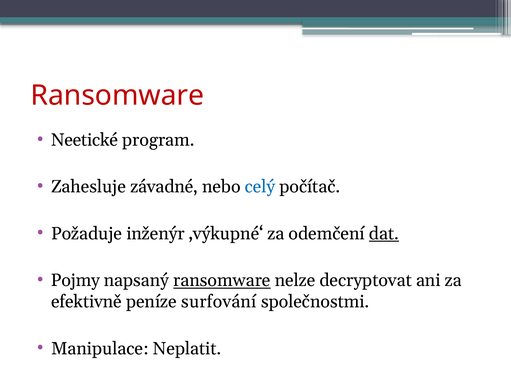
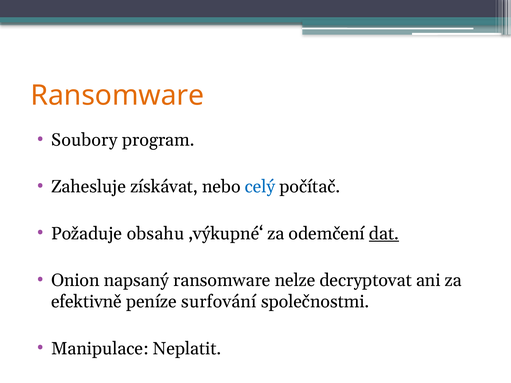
Ransomware at (117, 96) colour: red -> orange
Neetické: Neetické -> Soubory
závadné: závadné -> získávat
inženýr: inženýr -> obsahu
Pojmy: Pojmy -> Onion
ransomware at (222, 281) underline: present -> none
